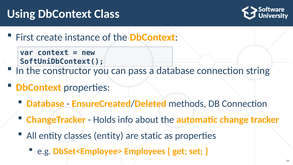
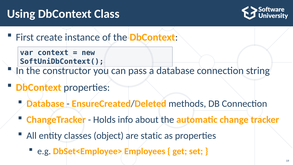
classes entity: entity -> object
